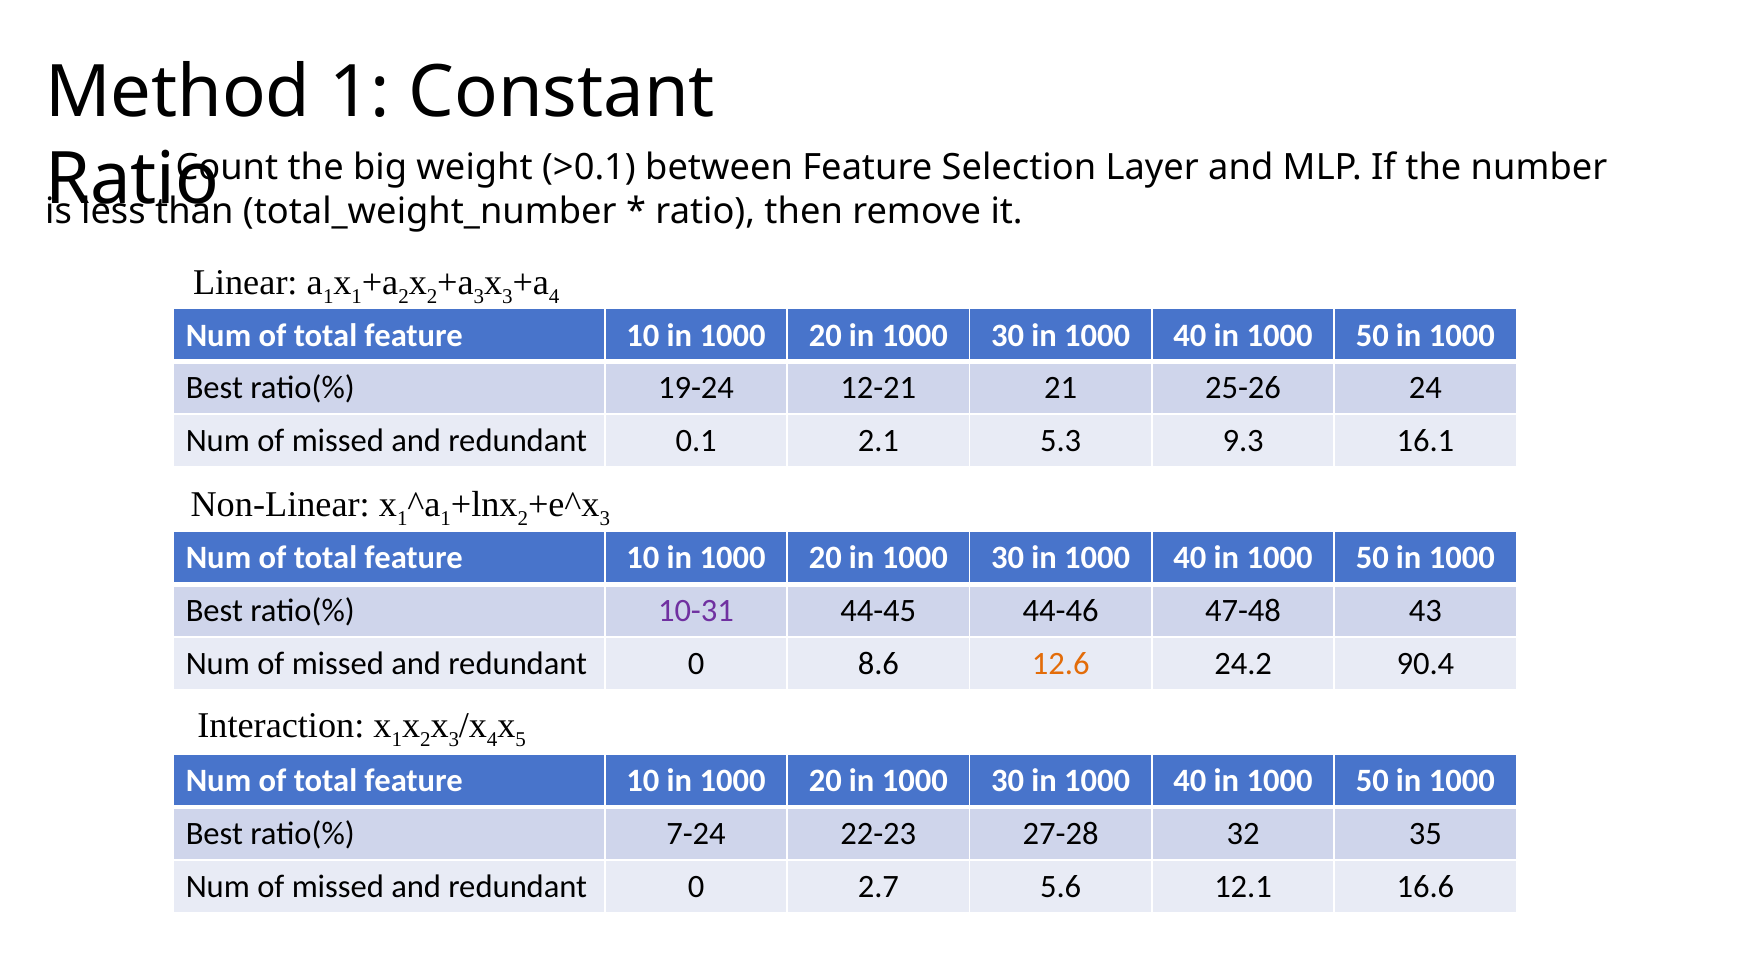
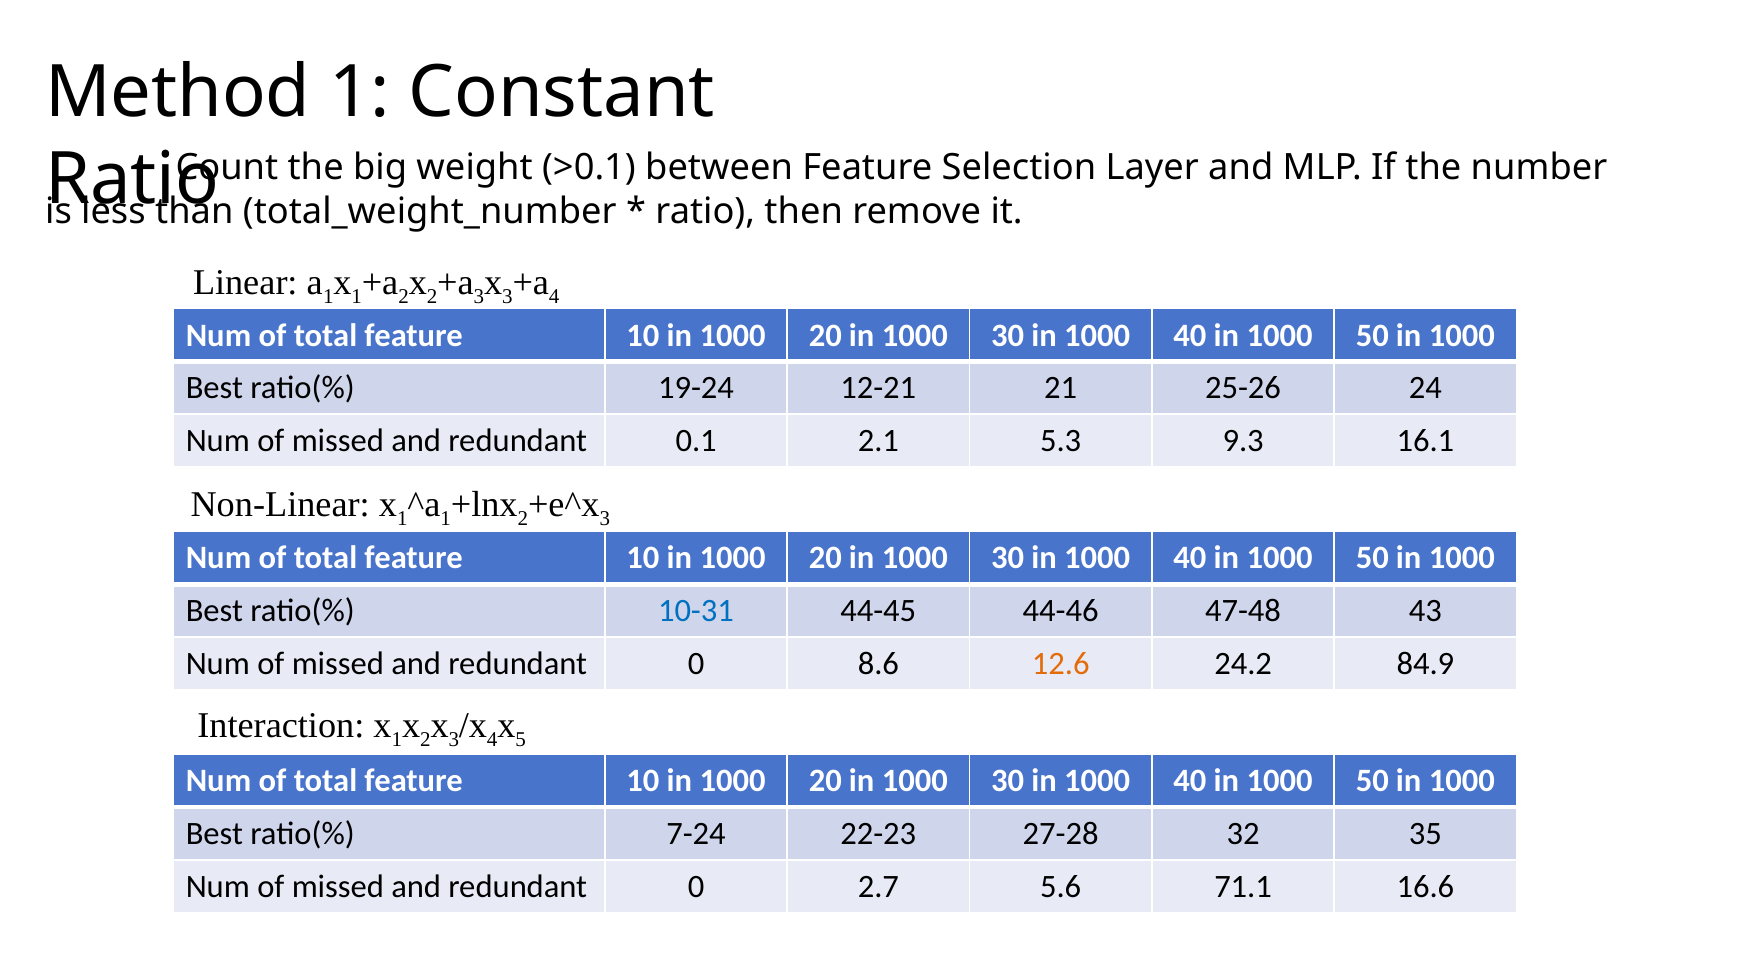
10-31 colour: purple -> blue
90.4: 90.4 -> 84.9
12.1: 12.1 -> 71.1
